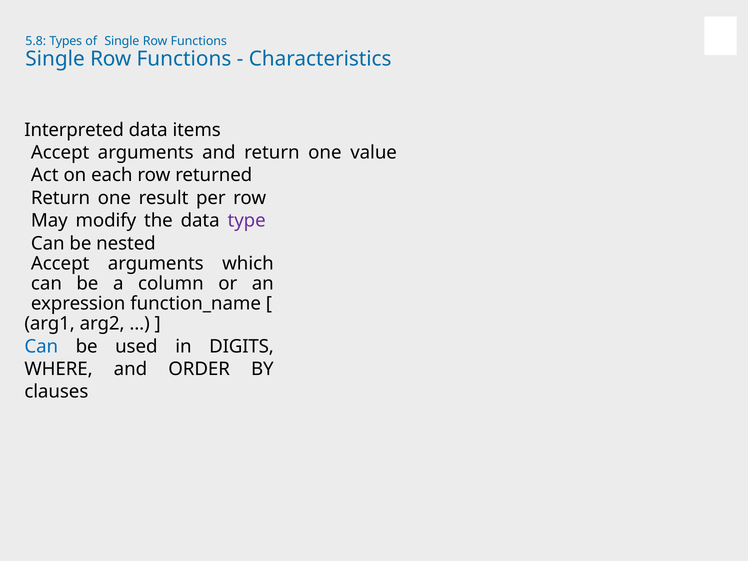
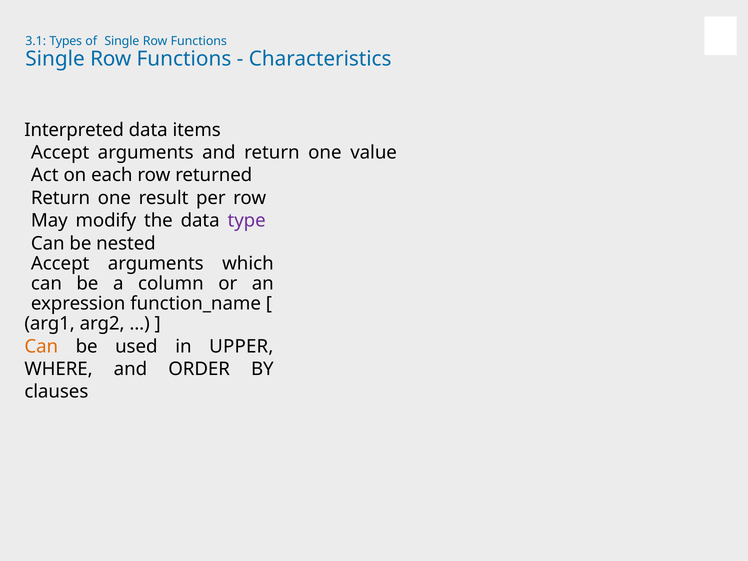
5.8: 5.8 -> 3.1
Can at (41, 347) colour: blue -> orange
DIGITS: DIGITS -> UPPER
